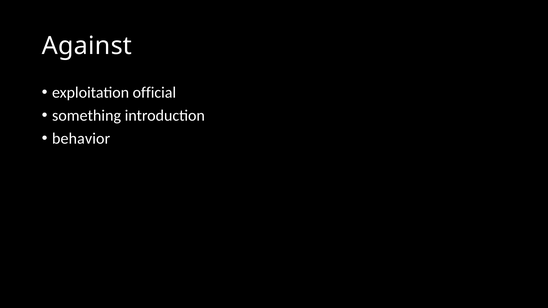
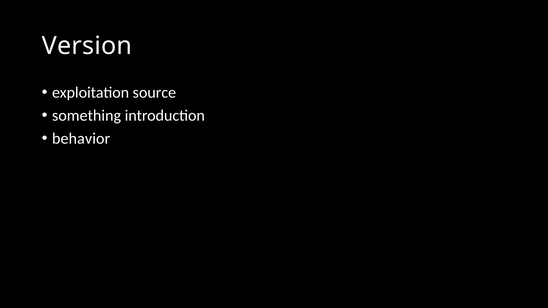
Against: Against -> Version
official: official -> source
